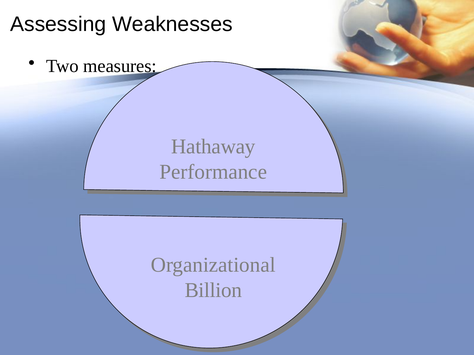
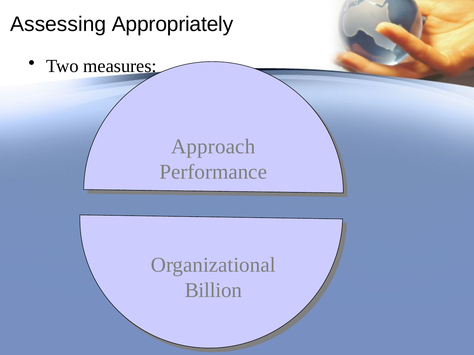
Weaknesses: Weaknesses -> Appropriately
Hathaway: Hathaway -> Approach
